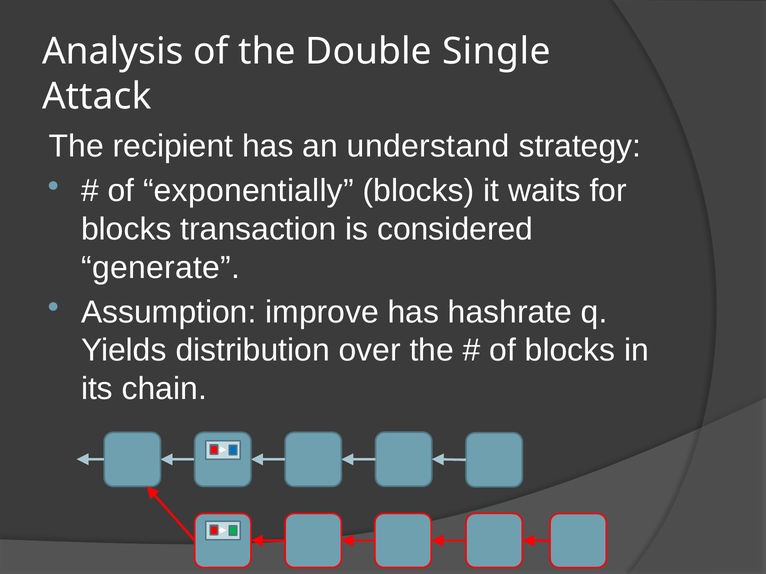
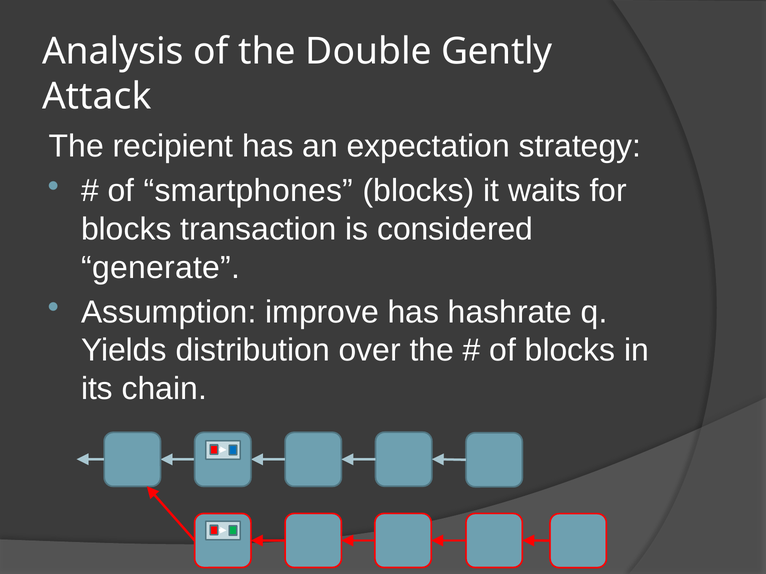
Single: Single -> Gently
understand: understand -> expectation
exponentially: exponentially -> smartphones
